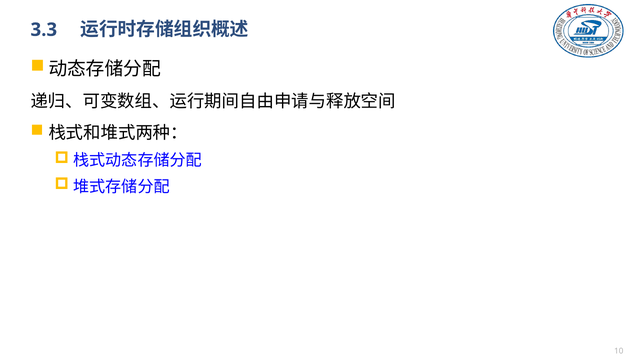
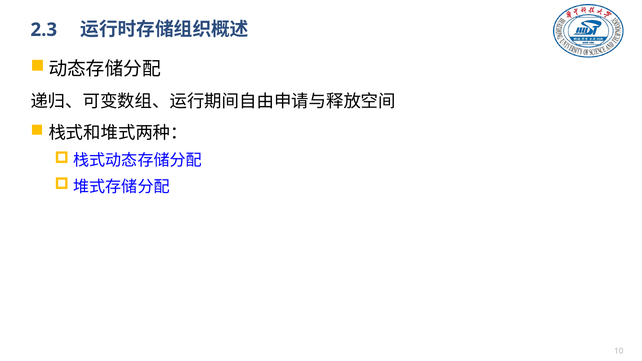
3.3: 3.3 -> 2.3
